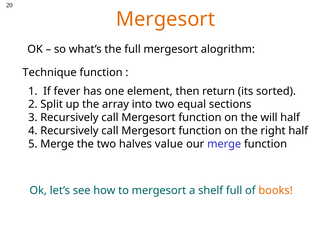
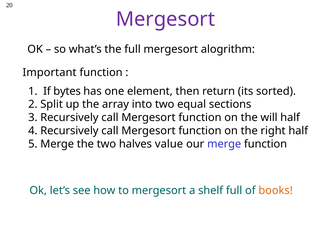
Mergesort at (165, 19) colour: orange -> purple
Technique: Technique -> Important
fever: fever -> bytes
